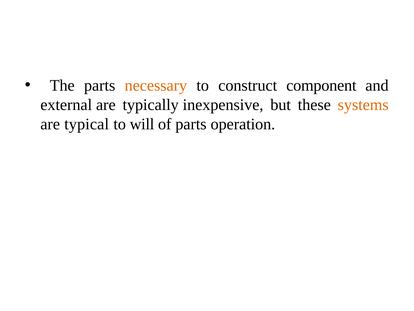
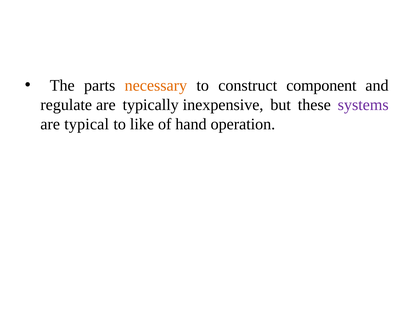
external: external -> regulate
systems colour: orange -> purple
will: will -> like
of parts: parts -> hand
